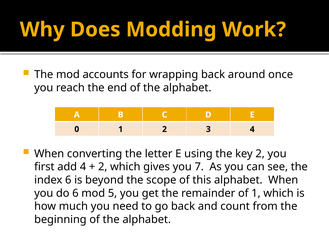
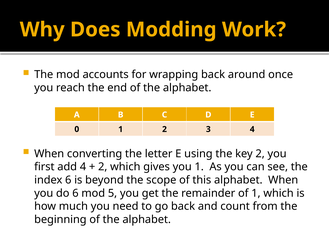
you 7: 7 -> 1
